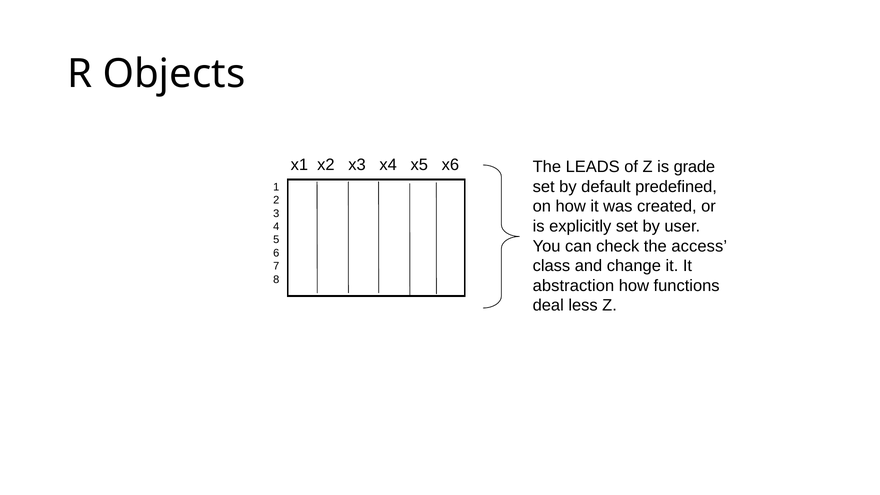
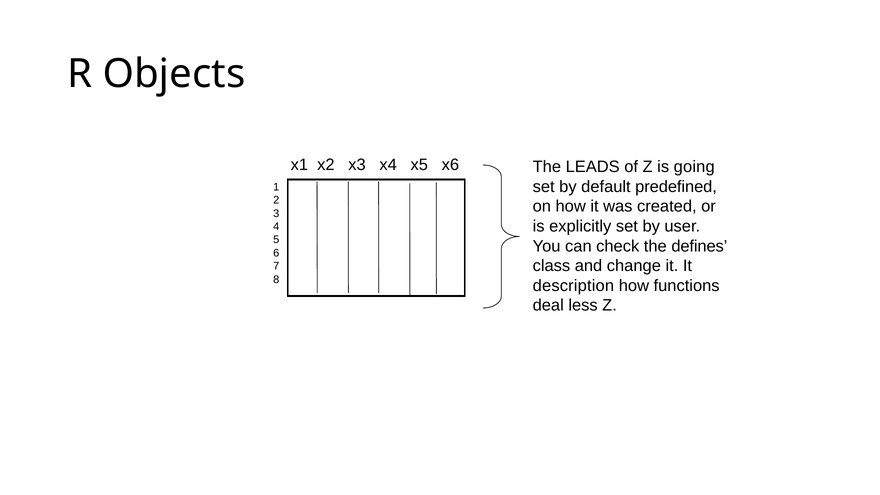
grade: grade -> going
access: access -> defines
abstraction: abstraction -> description
